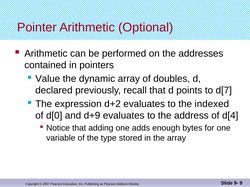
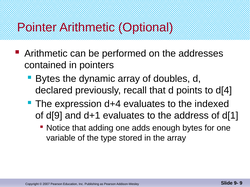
Value at (48, 79): Value -> Bytes
d[7: d[7 -> d[4
d+2: d+2 -> d+4
d[0: d[0 -> d[9
d+9: d+9 -> d+1
d[4: d[4 -> d[1
